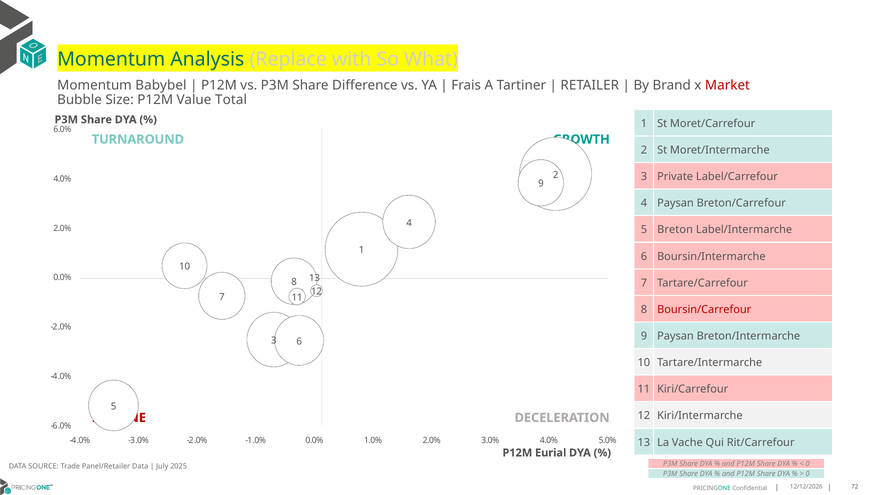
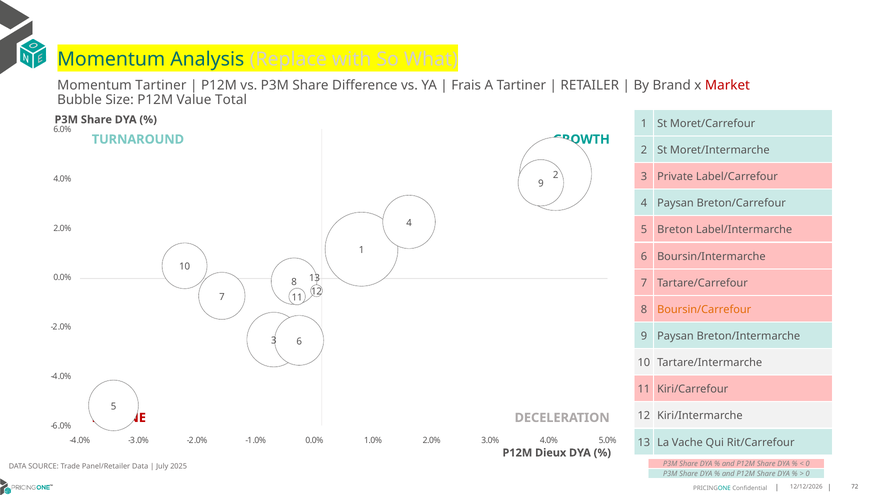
Momentum Babybel: Babybel -> Tartiner
Boursin/Carrefour colour: red -> orange
Eurial: Eurial -> Dieux
